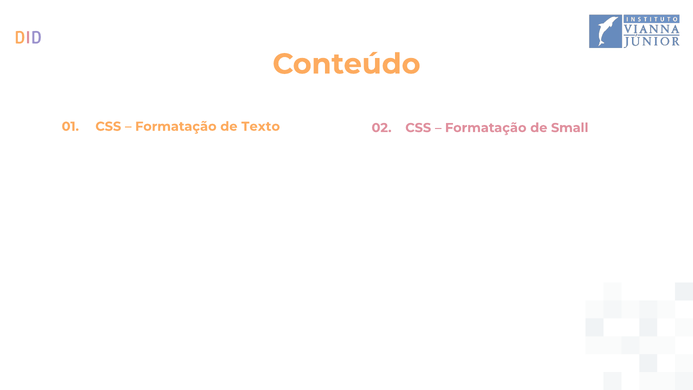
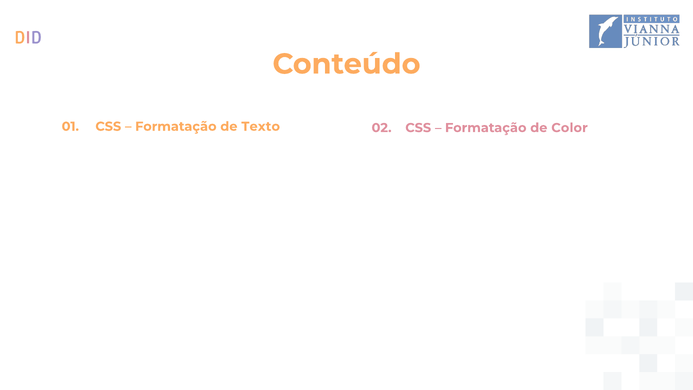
Small: Small -> Color
